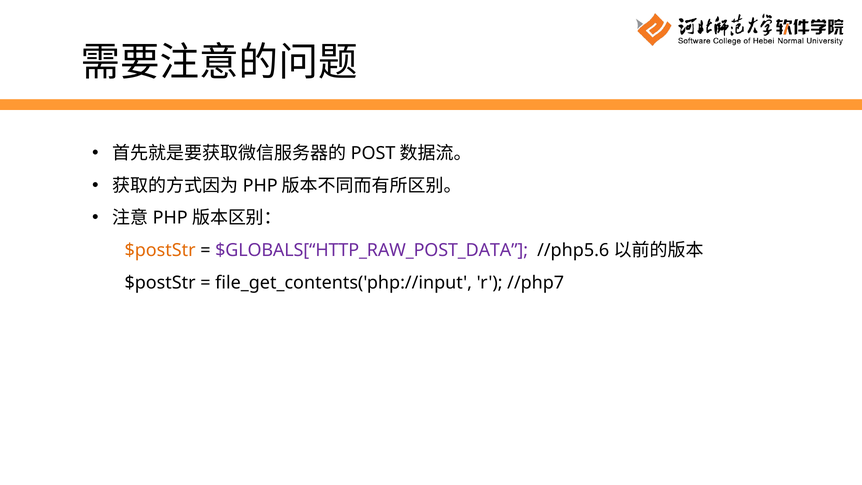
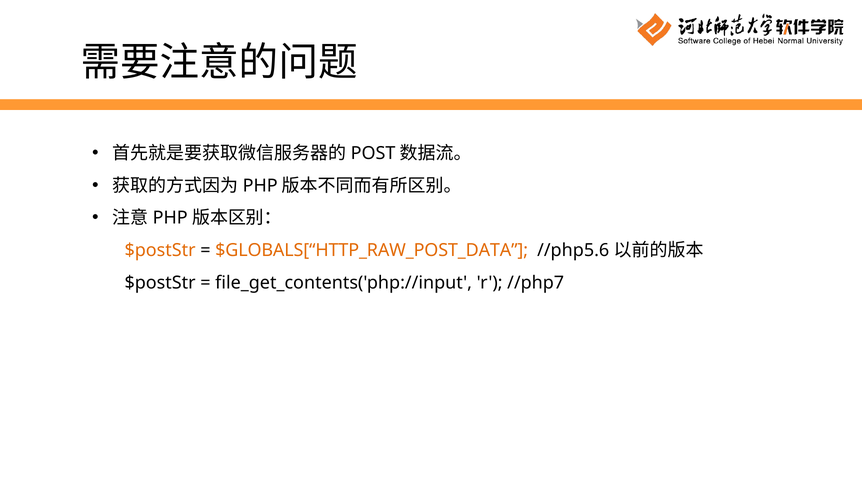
$GLOBALS[“HTTP_RAW_POST_DATA colour: purple -> orange
